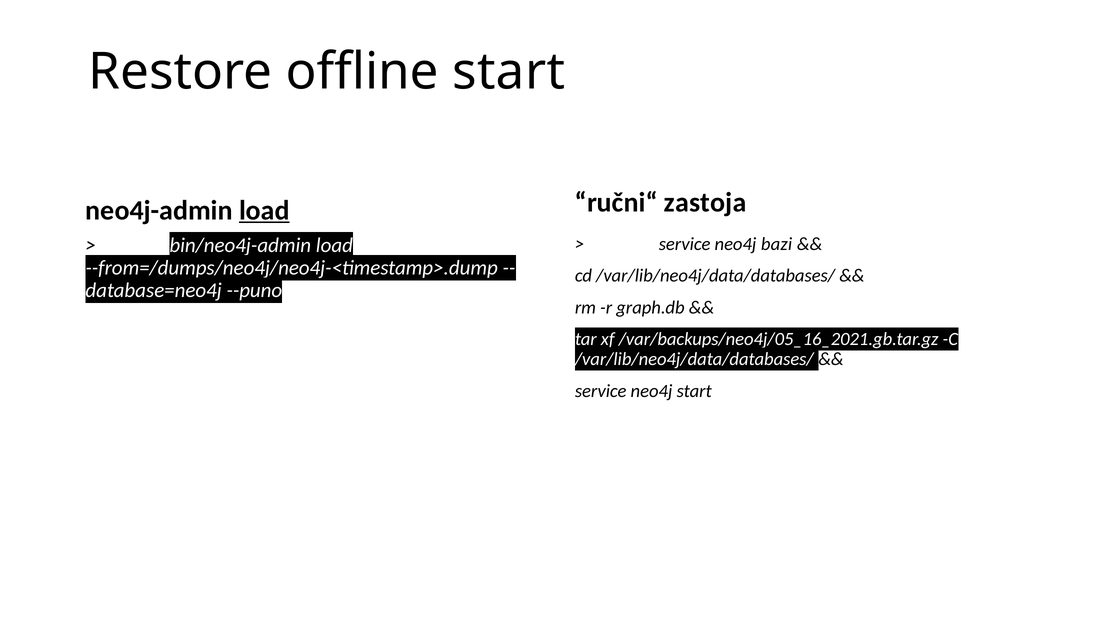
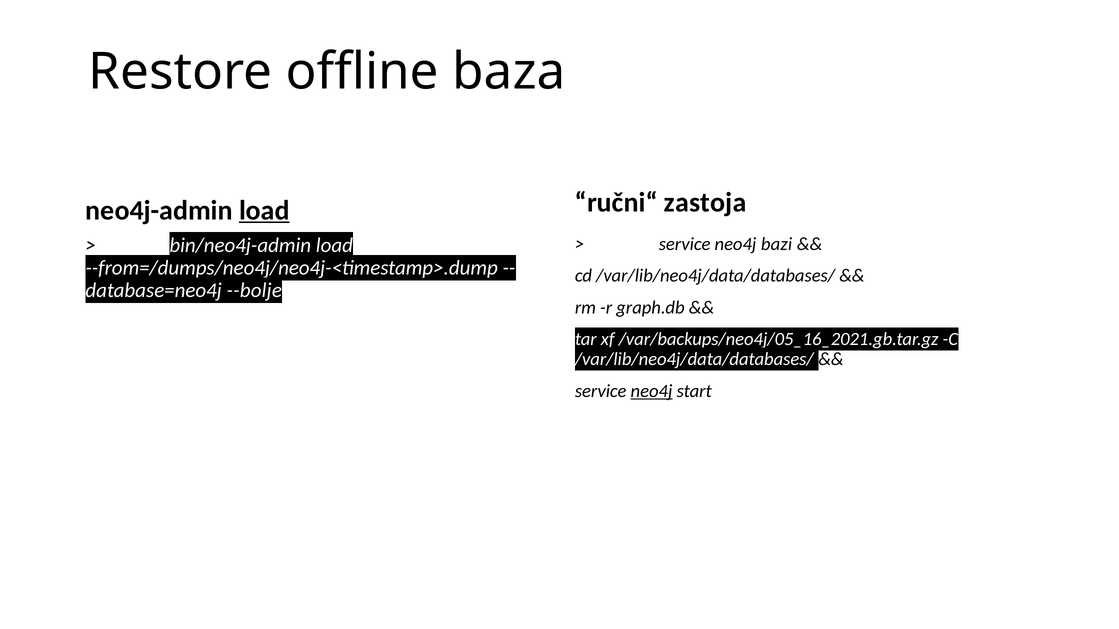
offline start: start -> baza
--puno: --puno -> --bolje
neo4j at (652, 391) underline: none -> present
